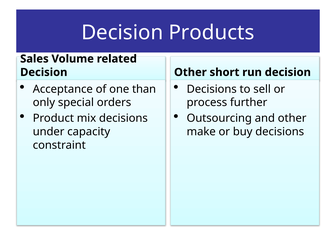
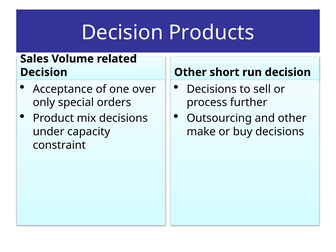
than: than -> over
